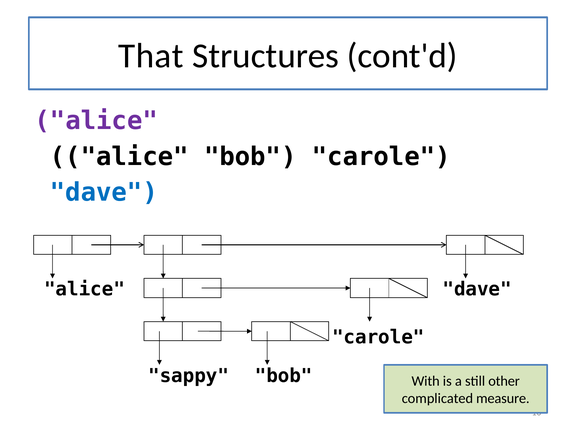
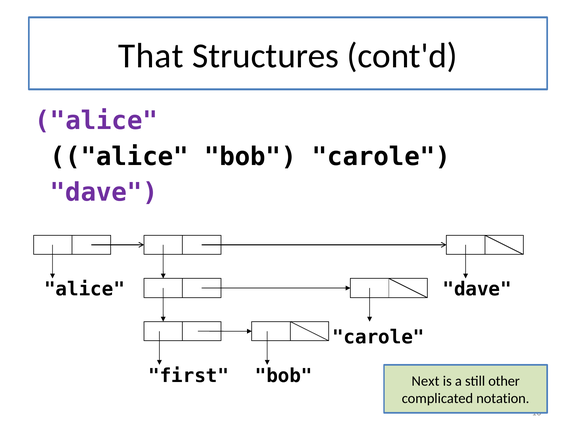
dave at (104, 193) colour: blue -> purple
sappy: sappy -> first
With: With -> Next
measure: measure -> notation
